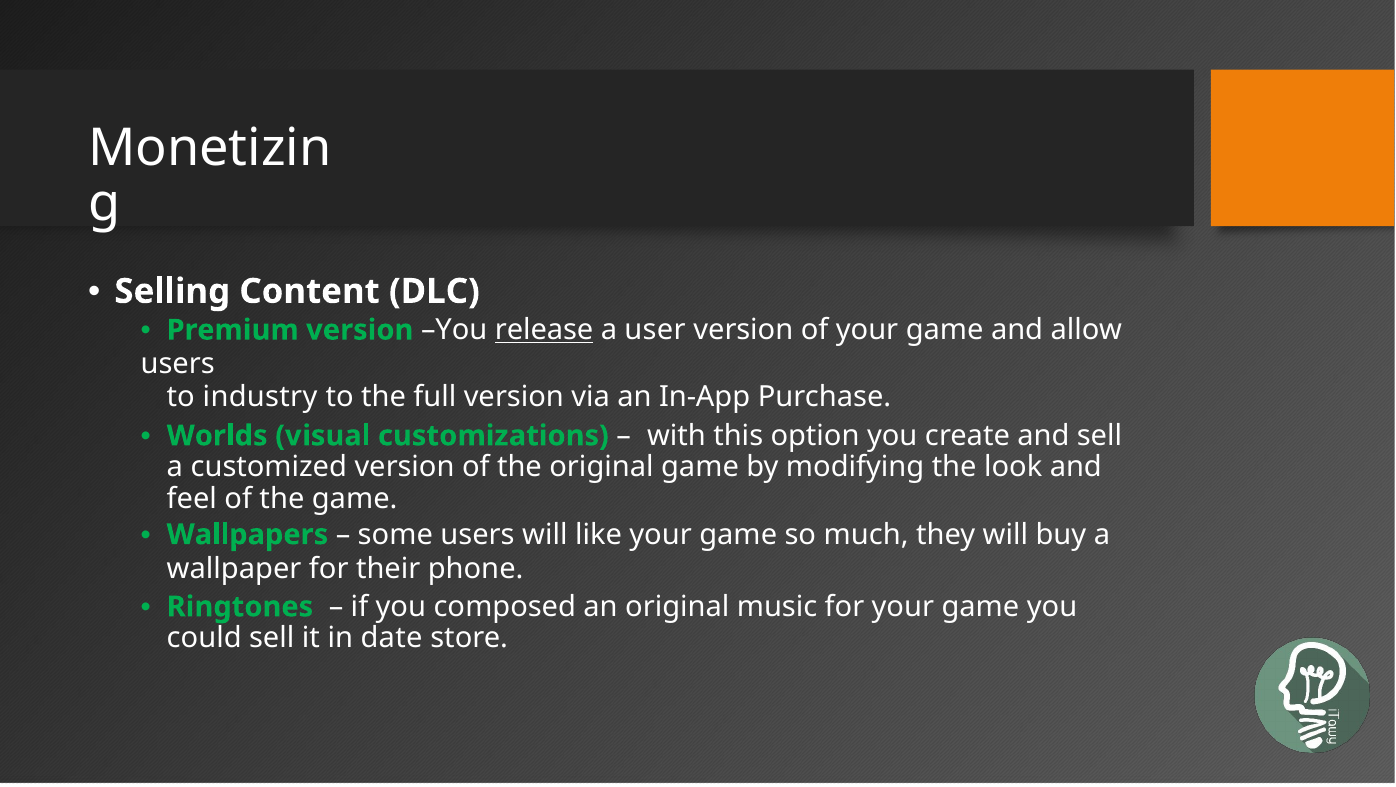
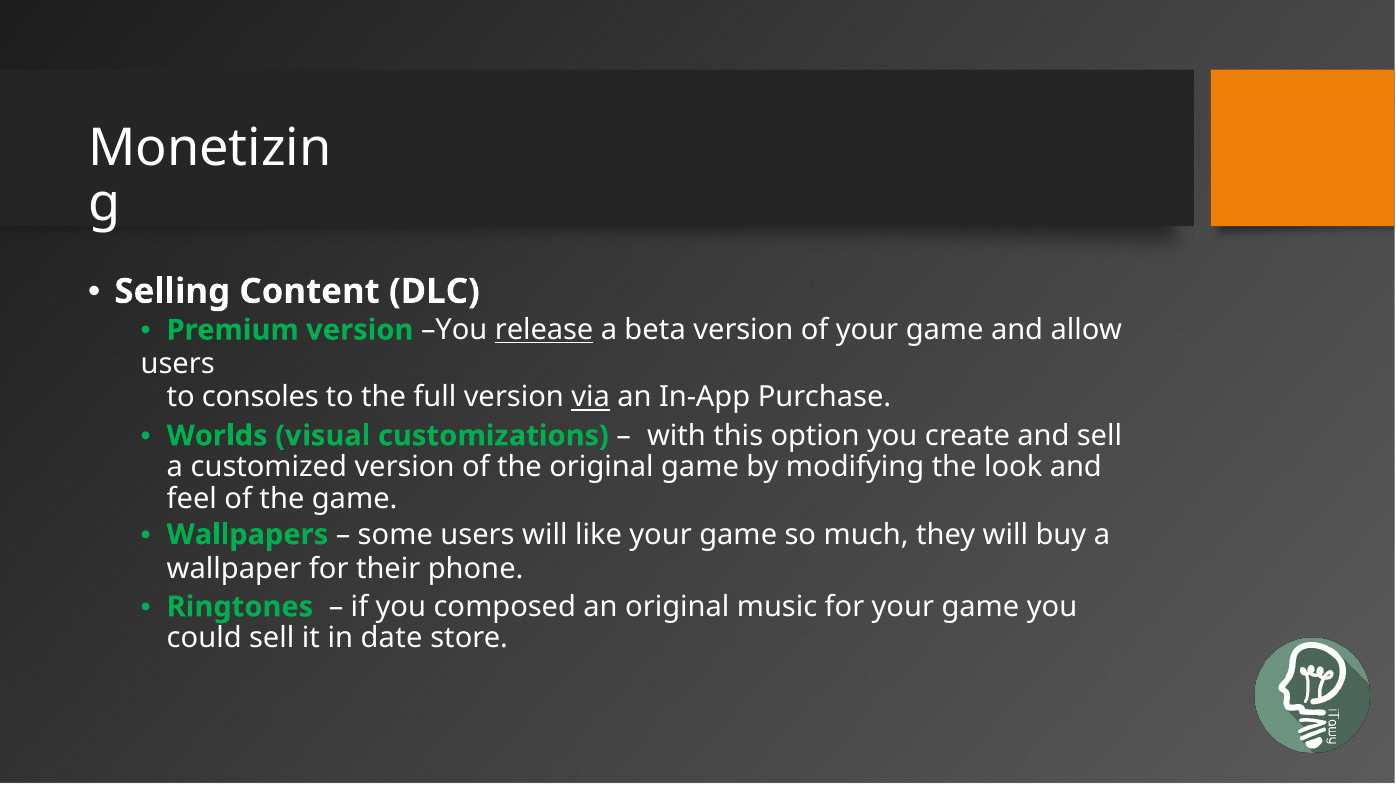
user: user -> beta
industry: industry -> consoles
via underline: none -> present
